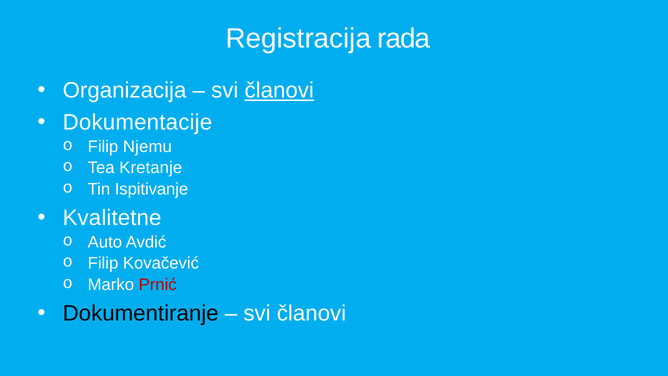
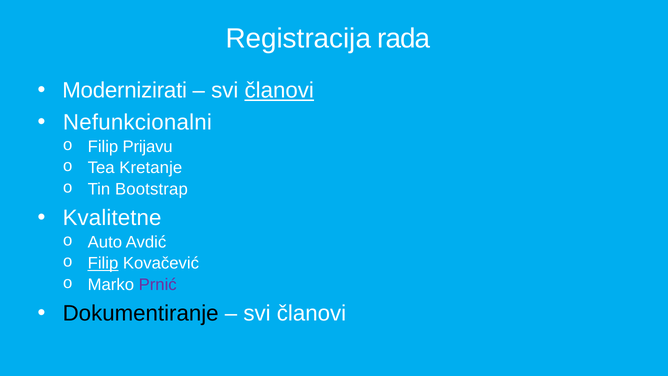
Organizacija: Organizacija -> Modernizirati
Dokumentacije: Dokumentacije -> Nefunkcionalni
Njemu: Njemu -> Prijavu
Ispitivanje: Ispitivanje -> Bootstrap
Filip at (103, 263) underline: none -> present
Prnić colour: red -> purple
